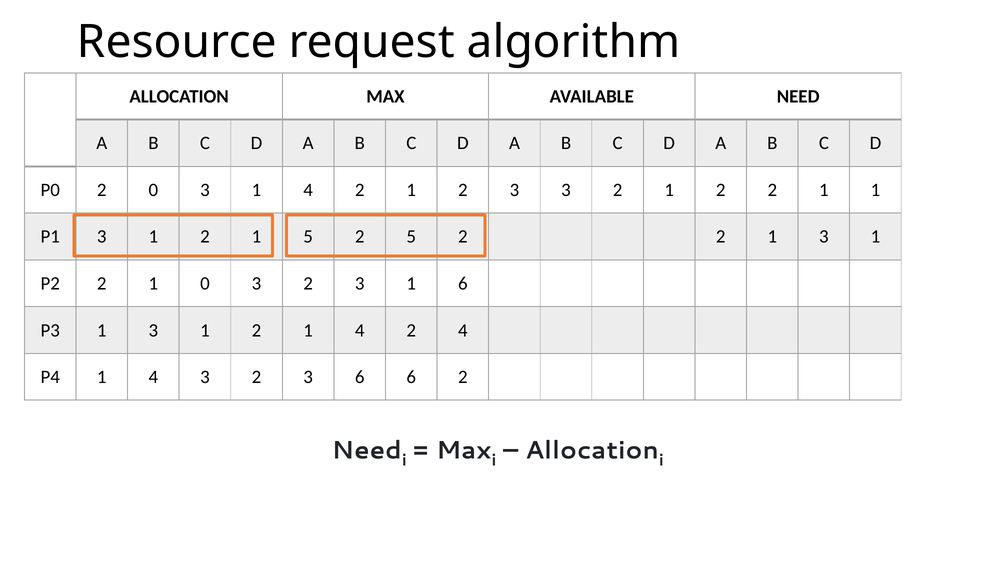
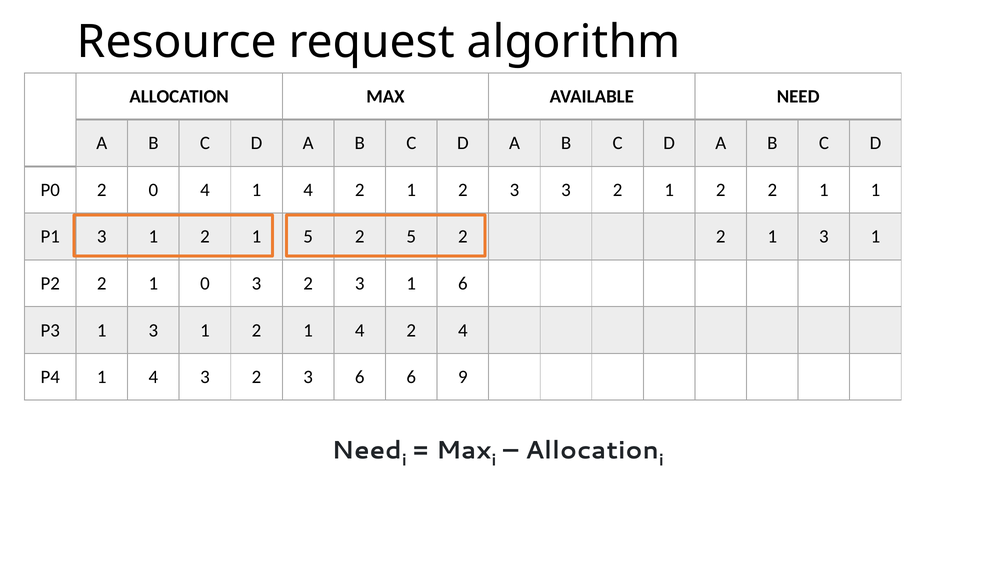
2 0 3: 3 -> 4
6 2: 2 -> 9
